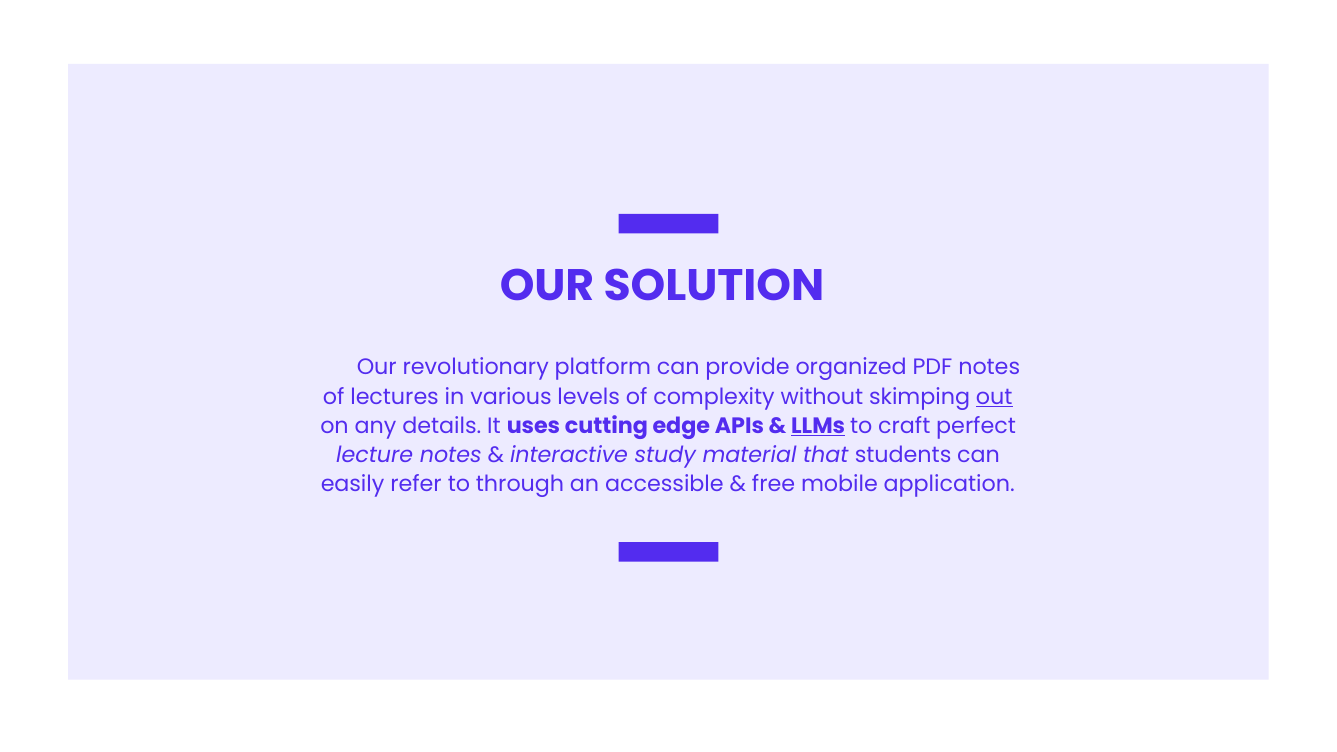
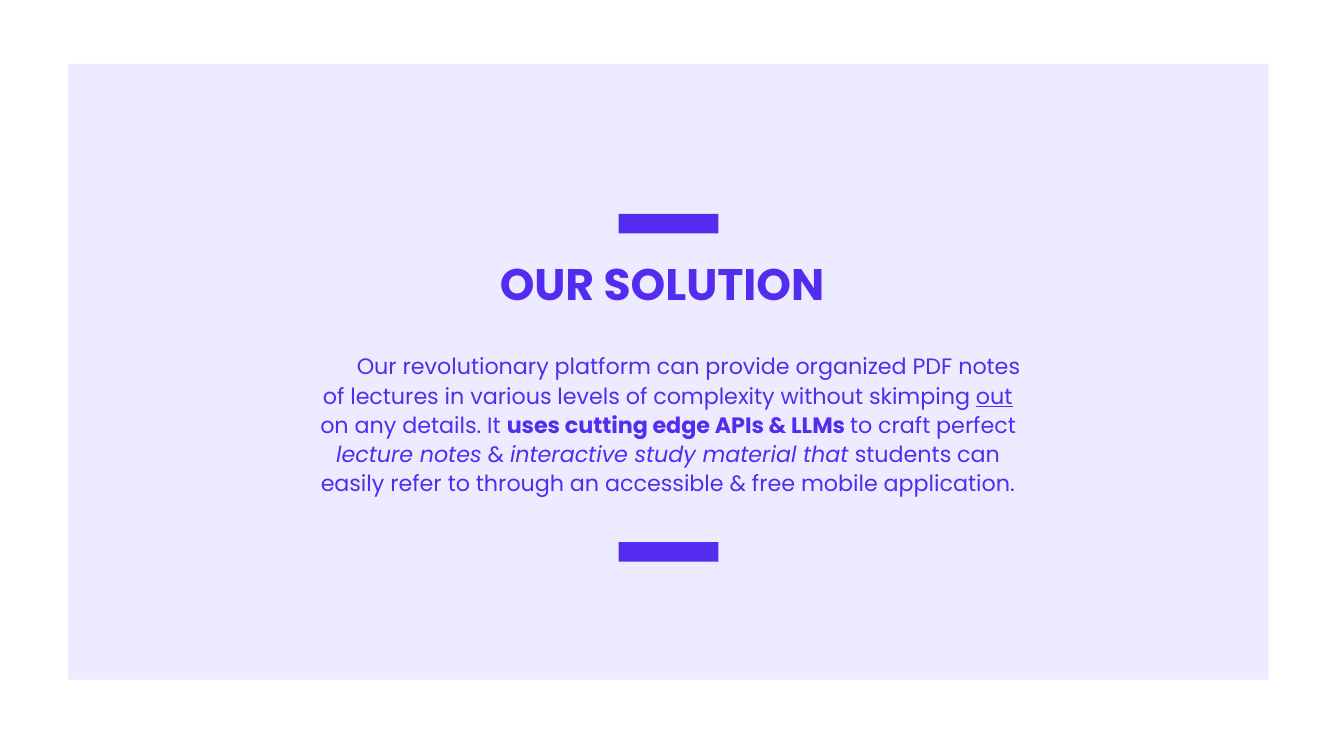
LLMs underline: present -> none
